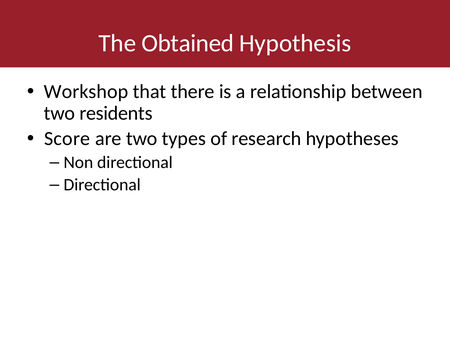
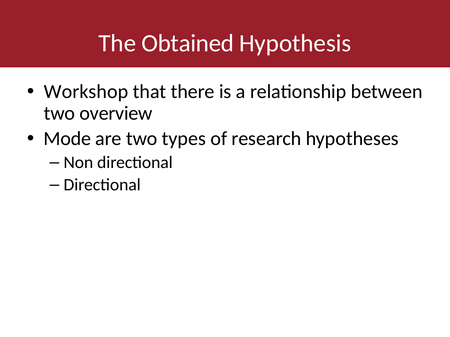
residents: residents -> overview
Score: Score -> Mode
